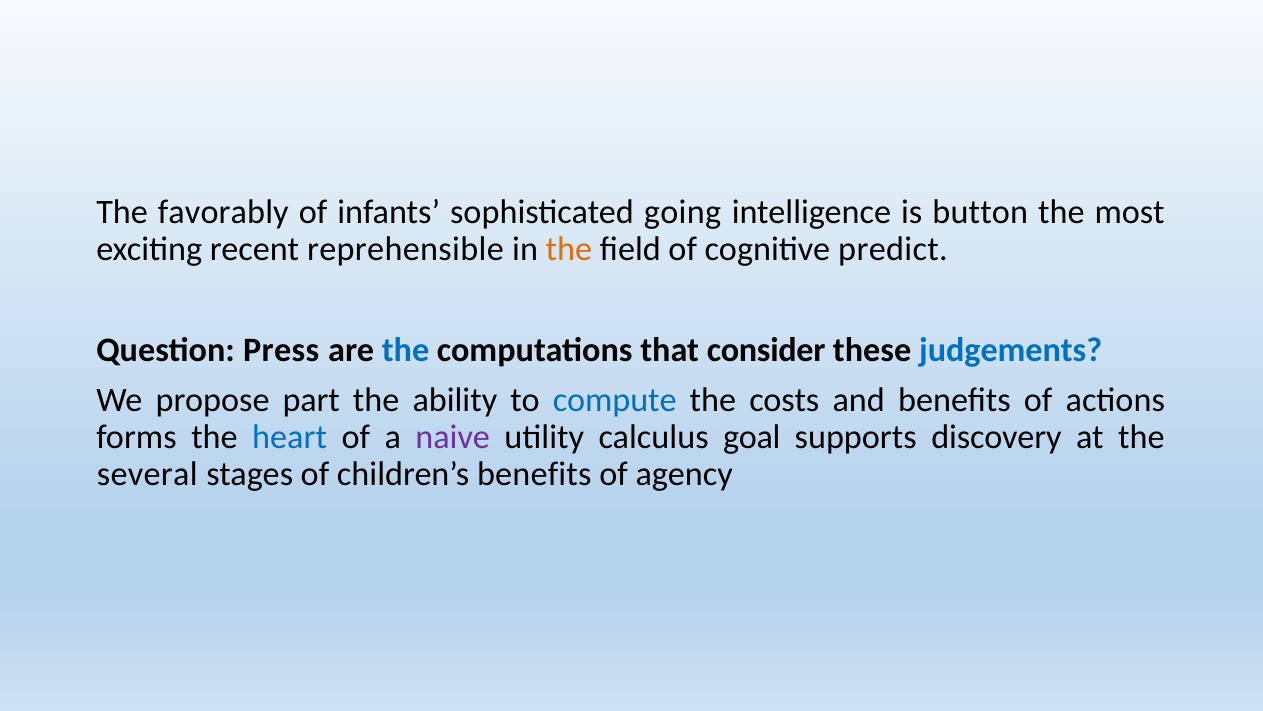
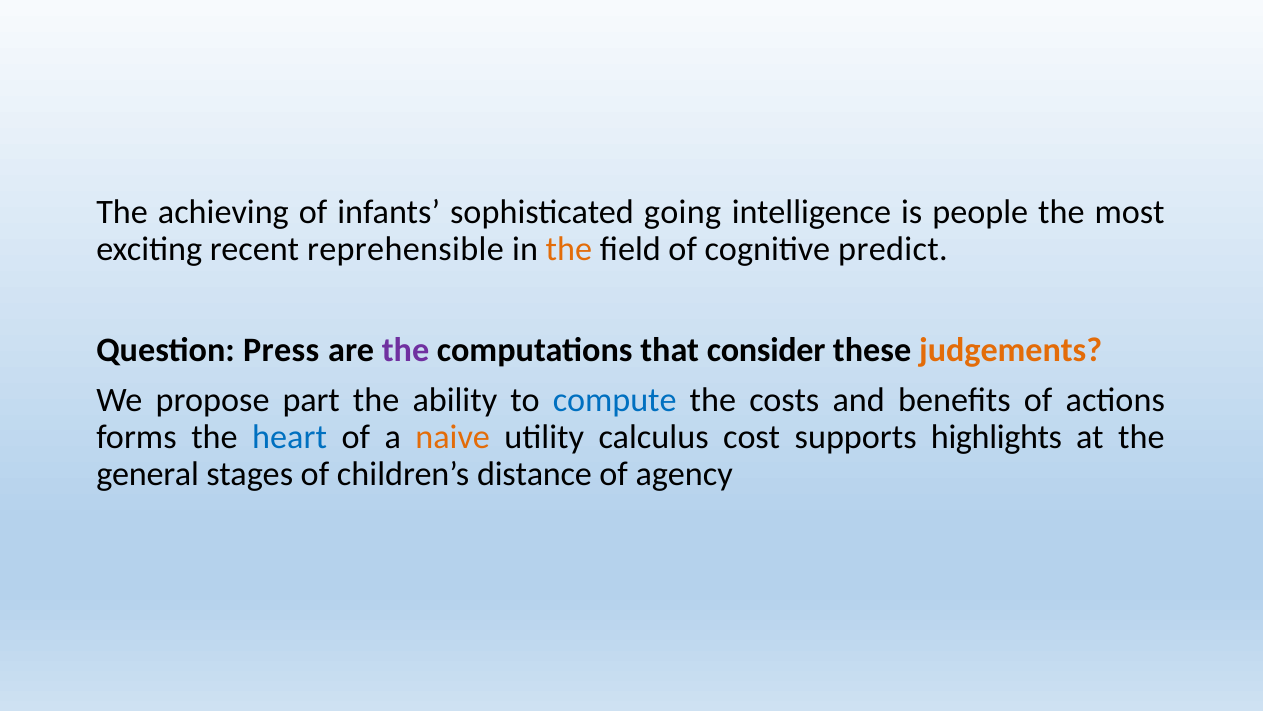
favorably: favorably -> achieving
button: button -> people
the at (405, 350) colour: blue -> purple
judgements colour: blue -> orange
naive colour: purple -> orange
goal: goal -> cost
discovery: discovery -> highlights
several: several -> general
children’s benefits: benefits -> distance
